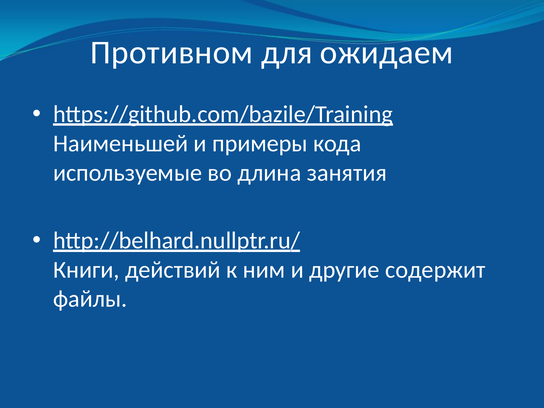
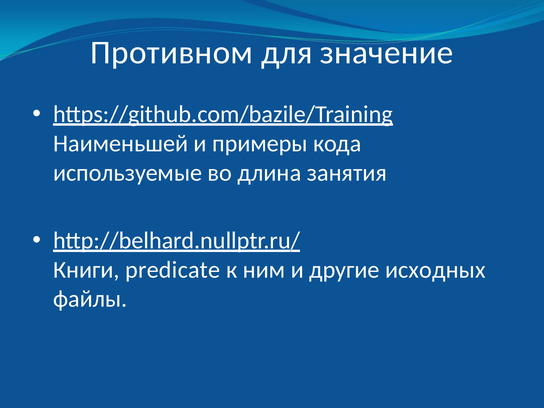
ожидаем: ожидаем -> значение
действий: действий -> predicate
содержит: содержит -> исходных
